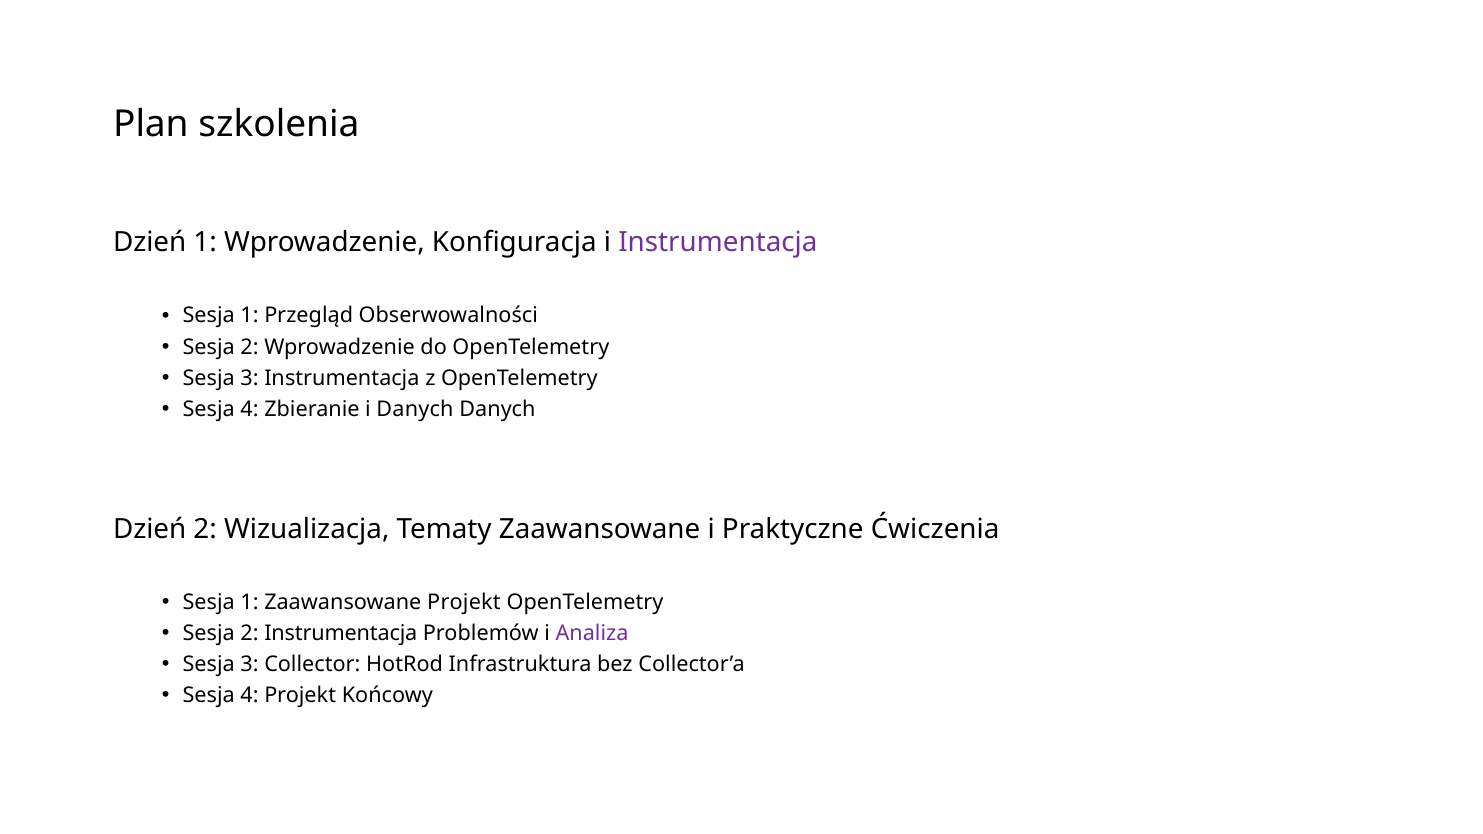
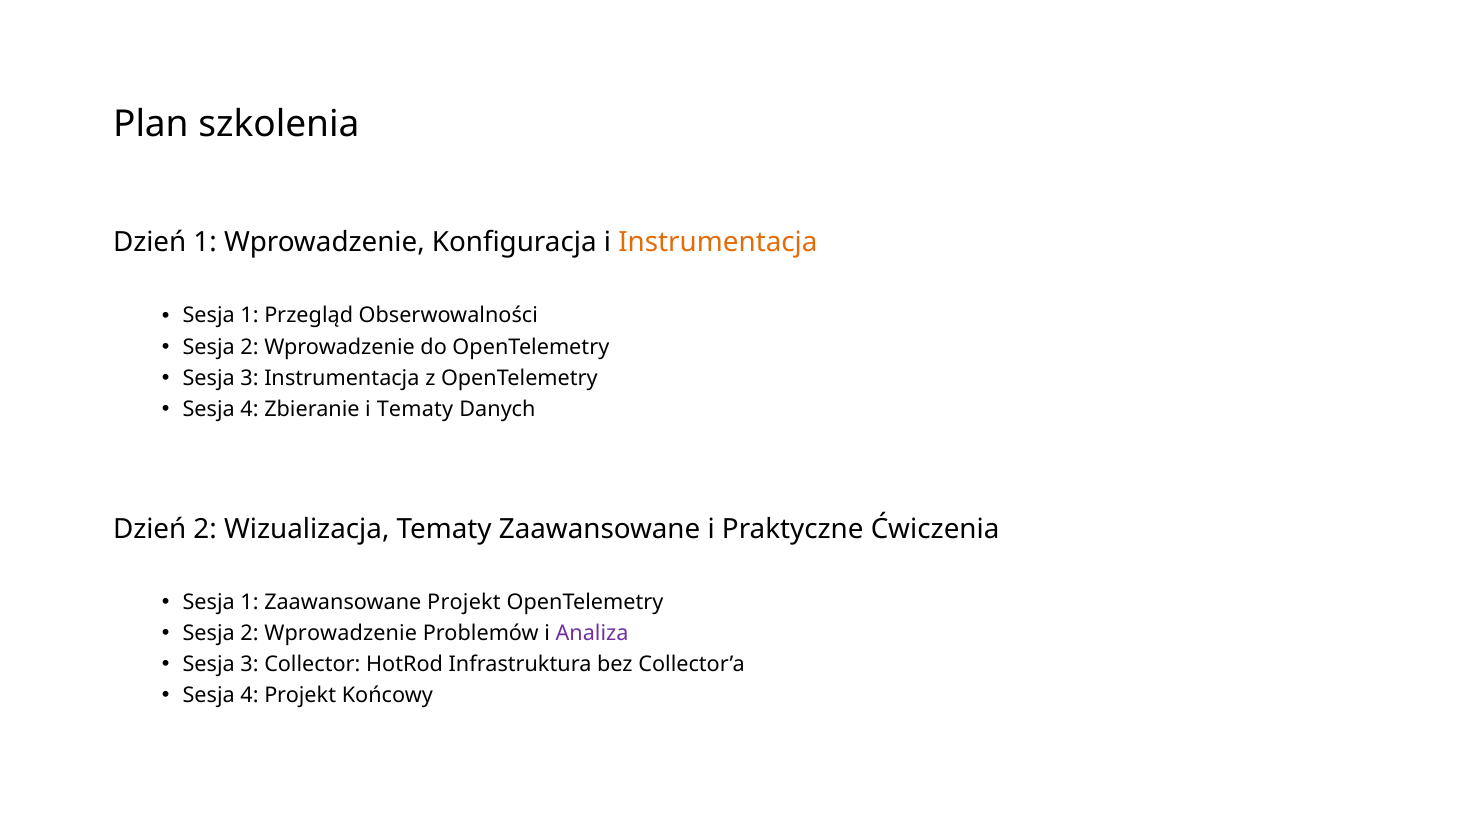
Instrumentacja at (718, 242) colour: purple -> orange
i Danych: Danych -> Tematy
Instrumentacja at (341, 633): Instrumentacja -> Wprowadzenie
